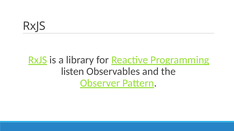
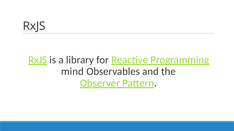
listen: listen -> mind
